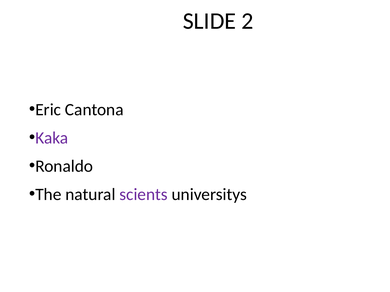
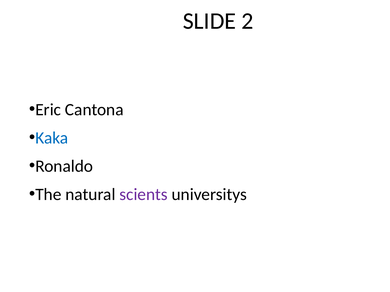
Kaka colour: purple -> blue
